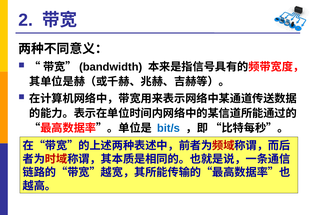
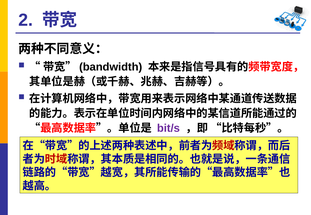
bit/s colour: blue -> purple
